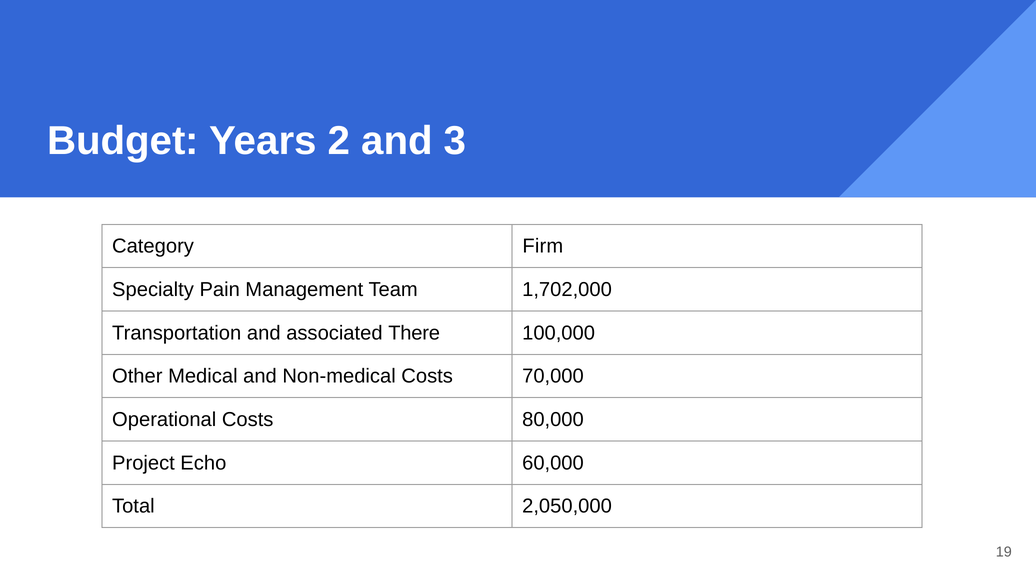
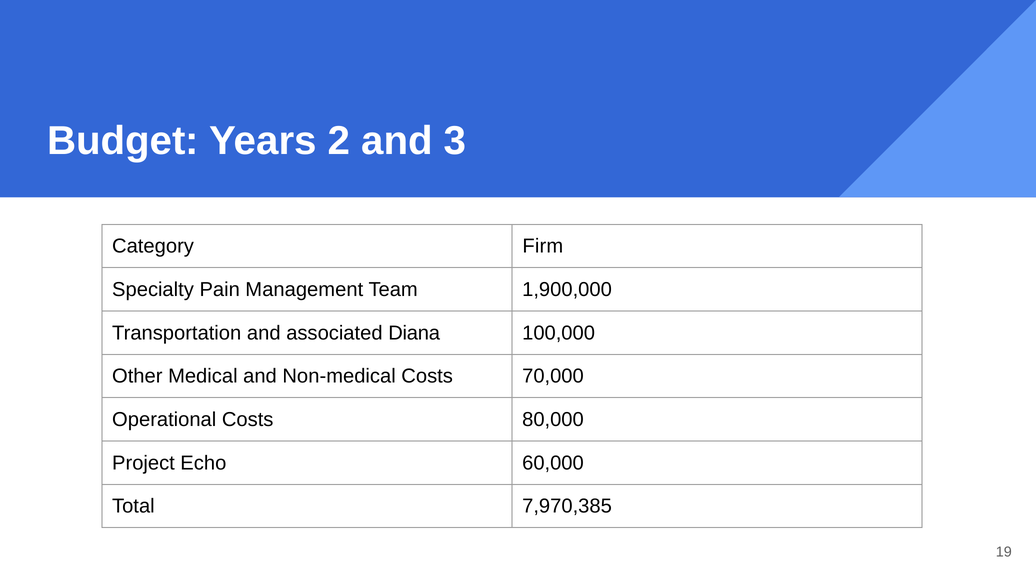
1,702,000: 1,702,000 -> 1,900,000
There: There -> Diana
2,050,000: 2,050,000 -> 7,970,385
